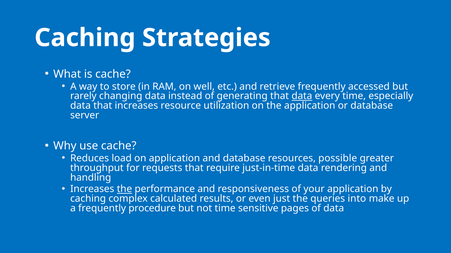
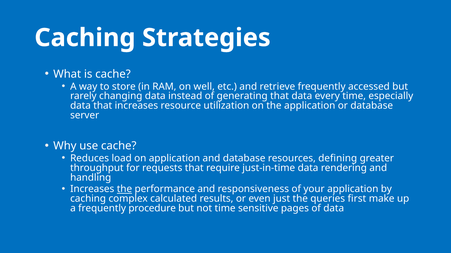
data at (302, 96) underline: present -> none
possible: possible -> defining
into: into -> first
